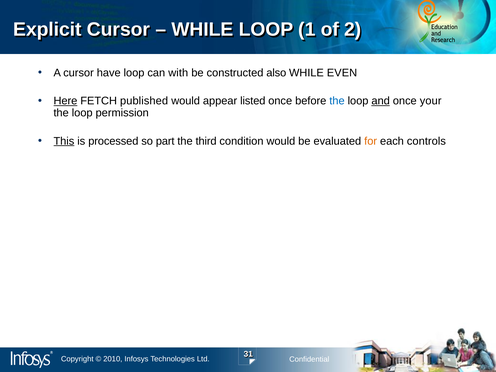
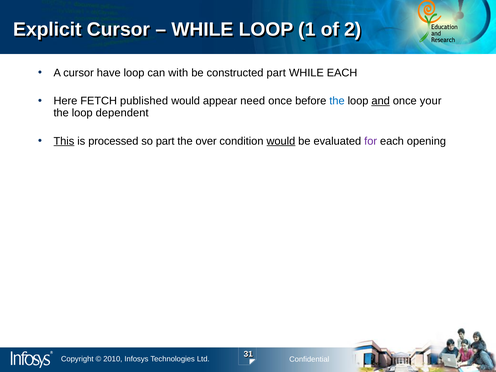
constructed also: also -> part
WHILE EVEN: EVEN -> EACH
Here underline: present -> none
listed: listed -> need
permission: permission -> dependent
third: third -> over
would at (281, 141) underline: none -> present
for colour: orange -> purple
controls: controls -> opening
